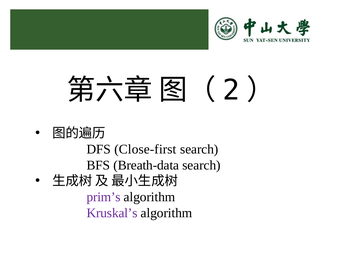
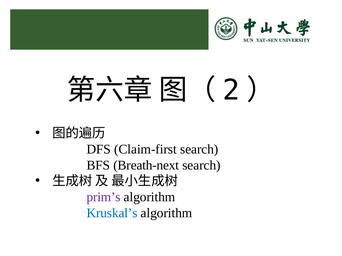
Close-first: Close-first -> Claim-first
Breath-data: Breath-data -> Breath-next
Kruskal’s colour: purple -> blue
